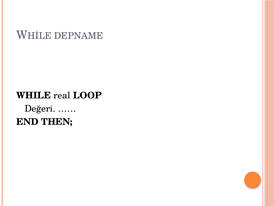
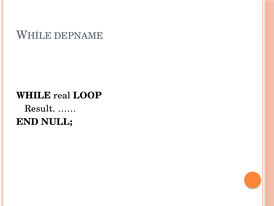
Değeri: Değeri -> Result
THEN: THEN -> NULL
